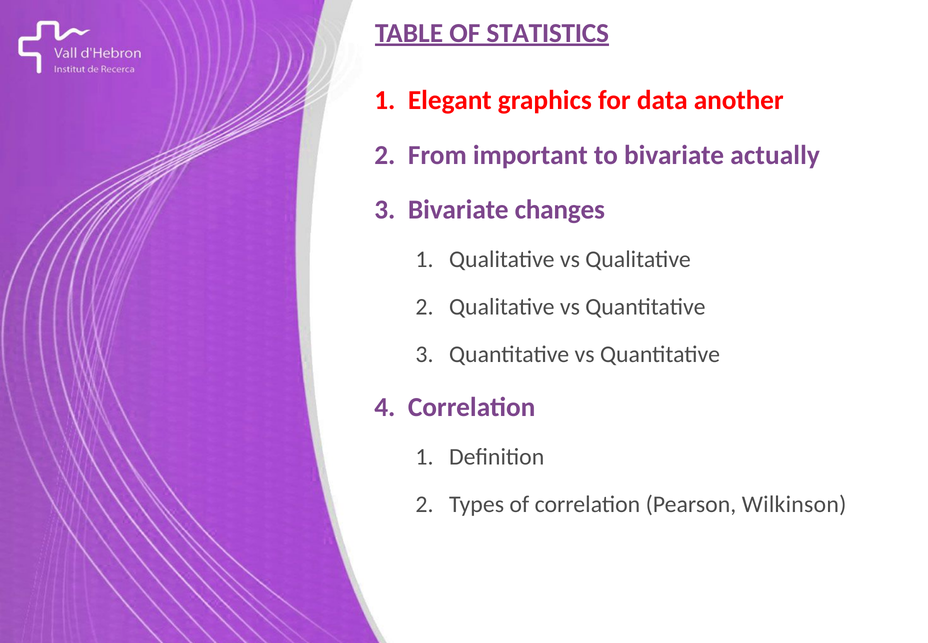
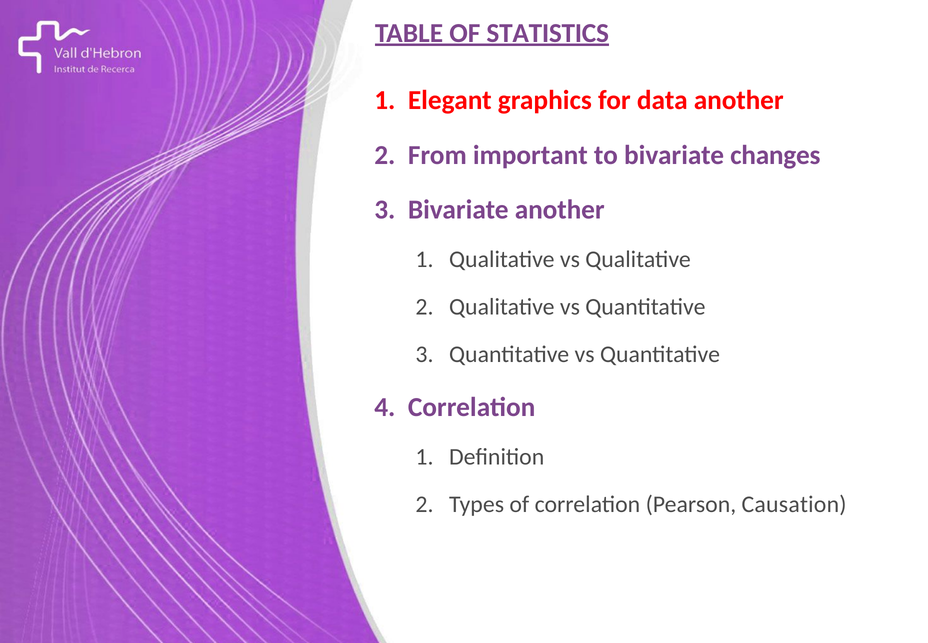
actually: actually -> changes
Bivariate changes: changes -> another
Wilkinson: Wilkinson -> Causation
